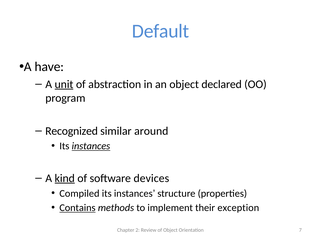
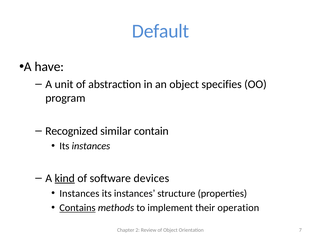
unit underline: present -> none
declared: declared -> specifies
around: around -> contain
instances at (91, 146) underline: present -> none
Compiled at (79, 193): Compiled -> Instances
exception: exception -> operation
